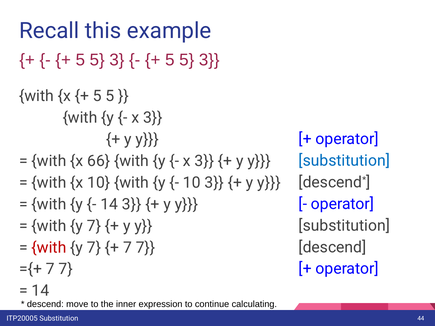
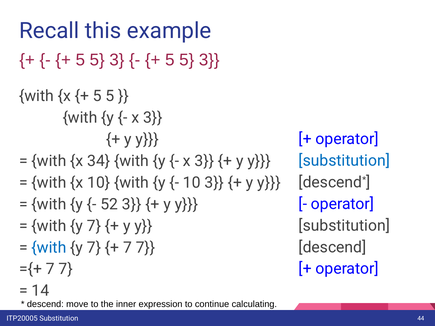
66: 66 -> 34
14 at (109, 204): 14 -> 52
with at (49, 248) colour: red -> blue
